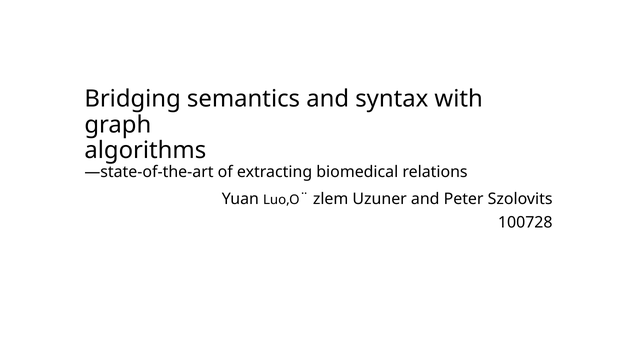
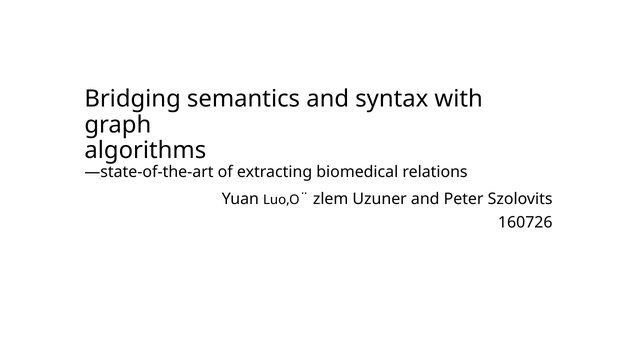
100728: 100728 -> 160726
